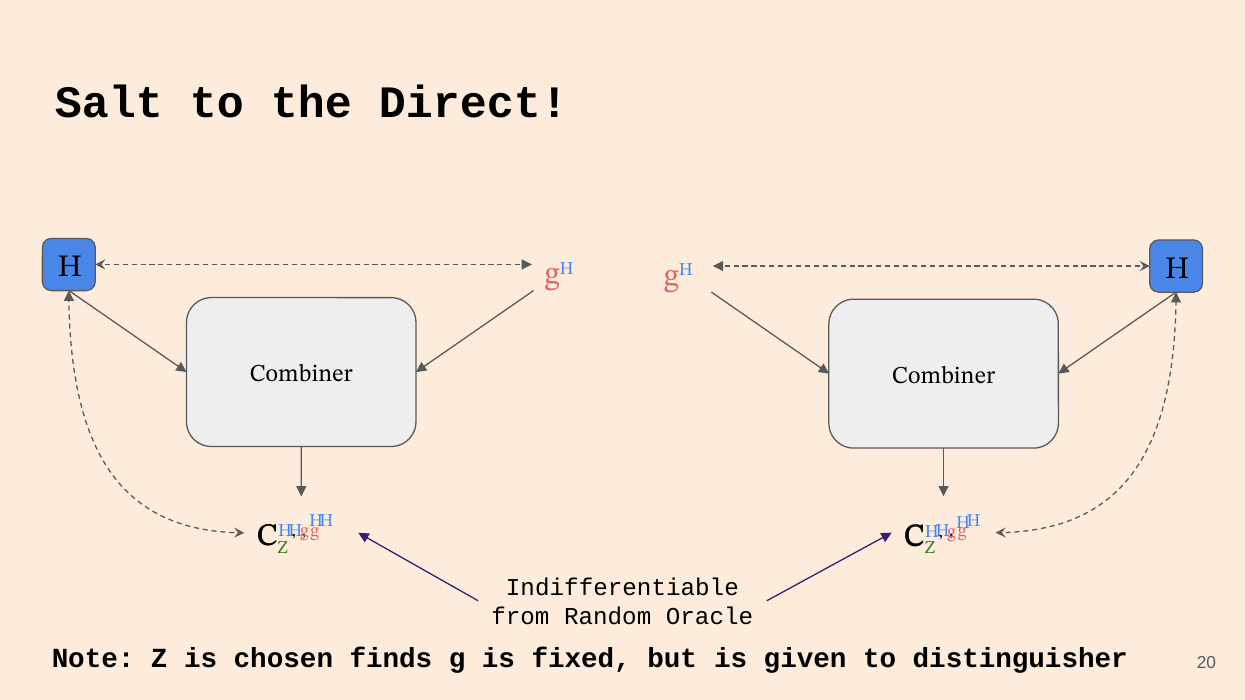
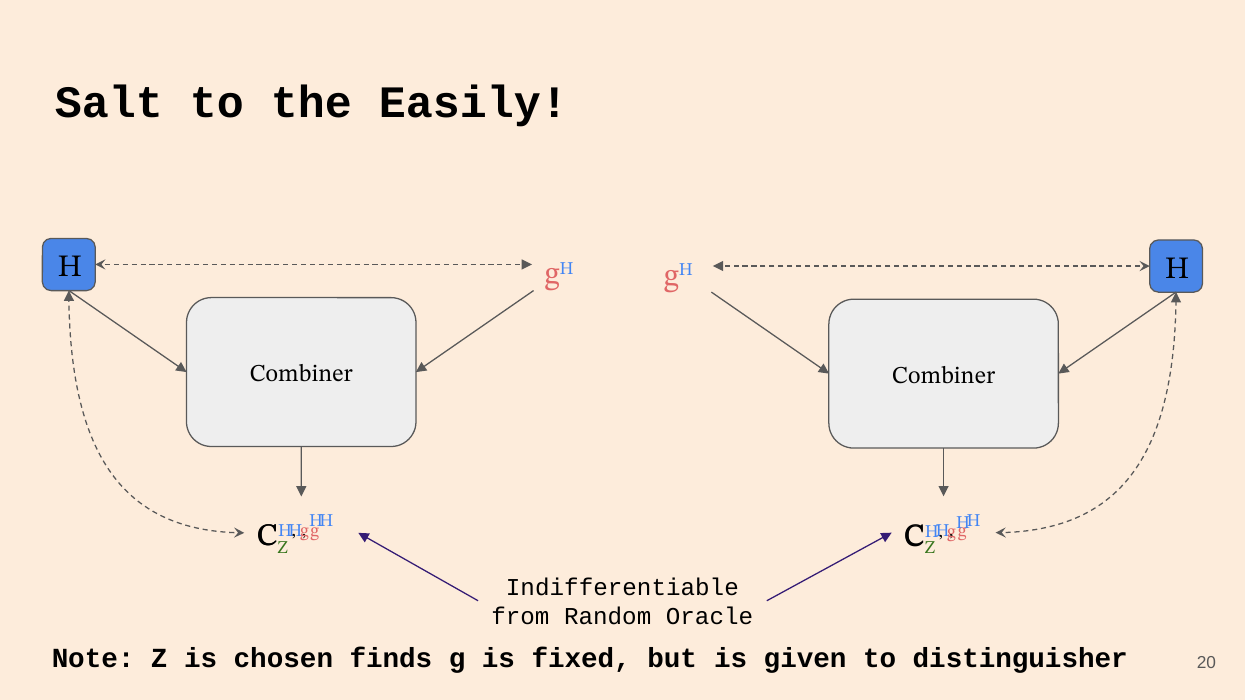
Direct: Direct -> Easily
